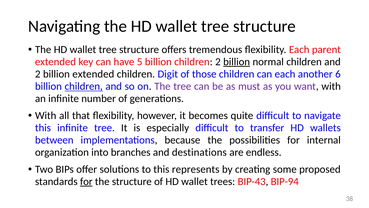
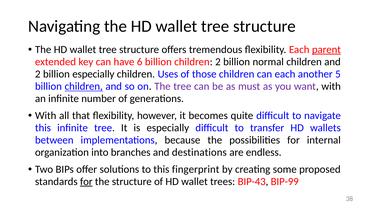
parent underline: none -> present
5: 5 -> 6
billion at (237, 62) underline: present -> none
billion extended: extended -> especially
Digit: Digit -> Uses
6: 6 -> 5
represents: represents -> fingerprint
BIP-94: BIP-94 -> BIP-99
